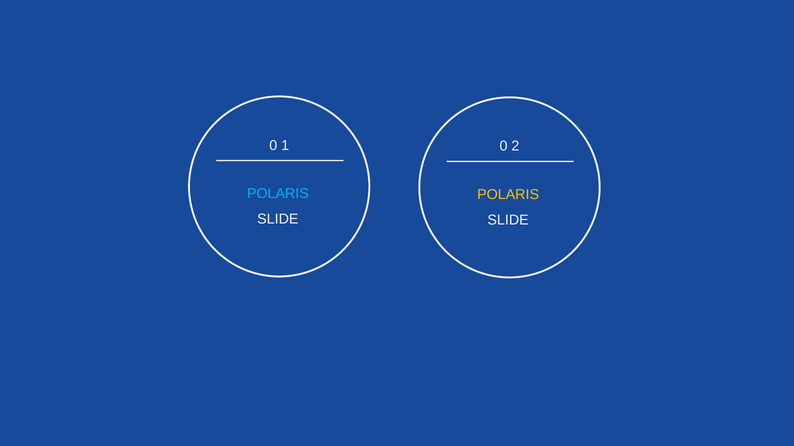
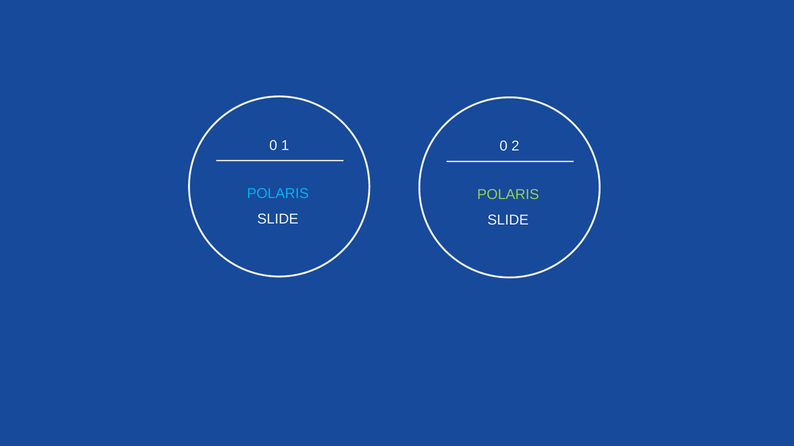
POLARIS at (508, 195) colour: yellow -> light green
